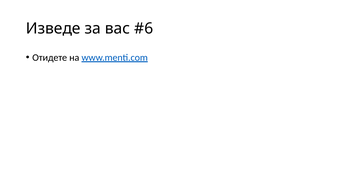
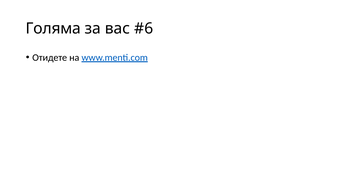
Изведе: Изведе -> Голяма
